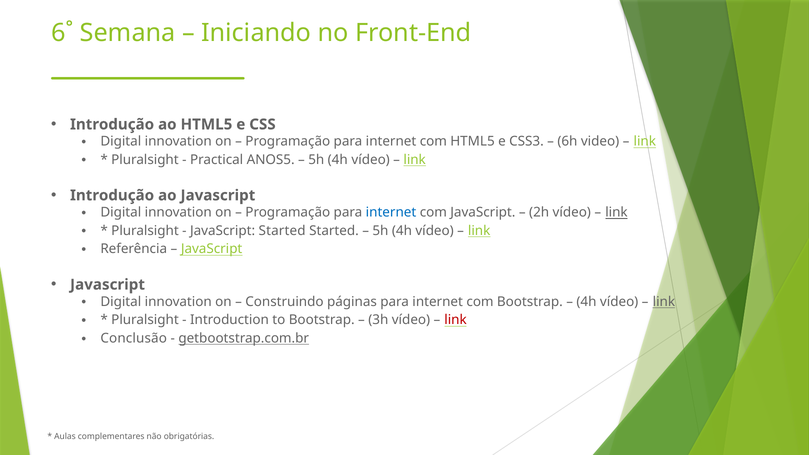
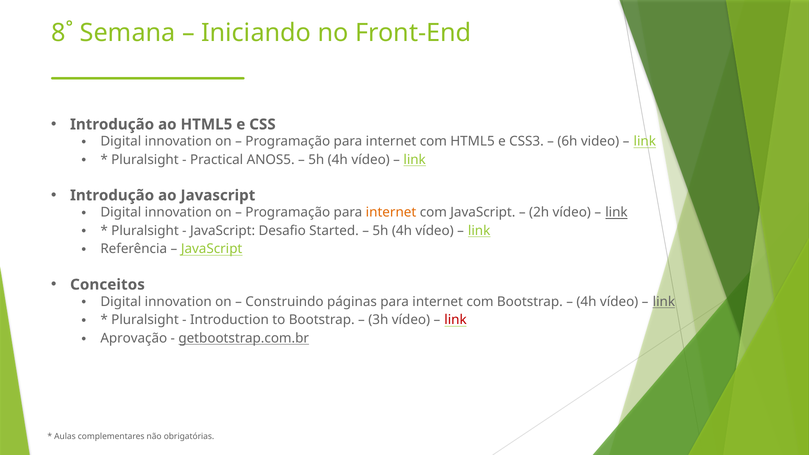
6˚: 6˚ -> 8˚
internet at (391, 212) colour: blue -> orange
JavaScript Started: Started -> Desafio
Javascript at (108, 285): Javascript -> Conceitos
Conclusão: Conclusão -> Aprovação
